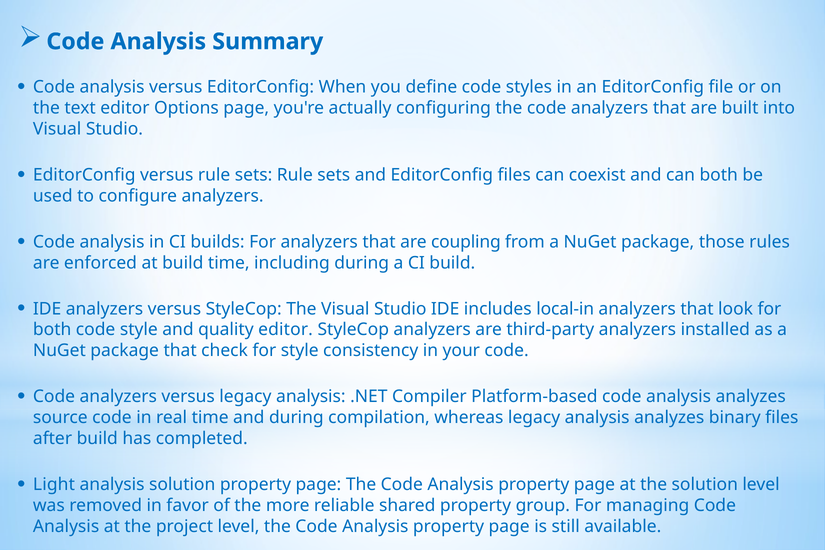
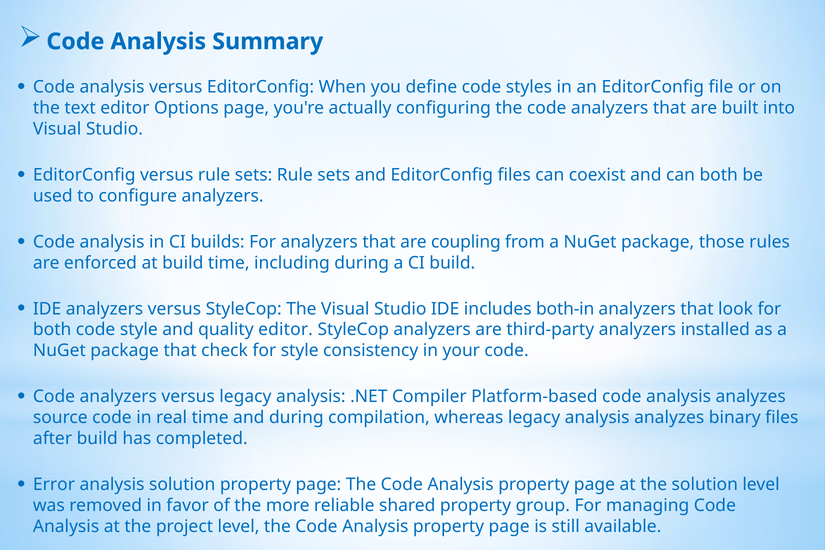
local-in: local-in -> both-in
Light: Light -> Error
